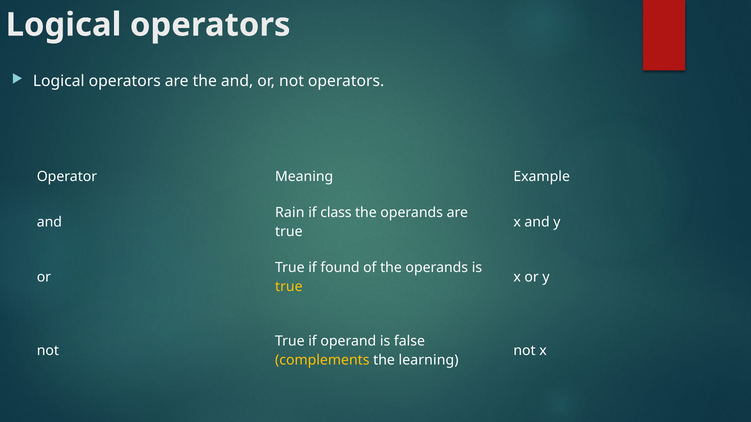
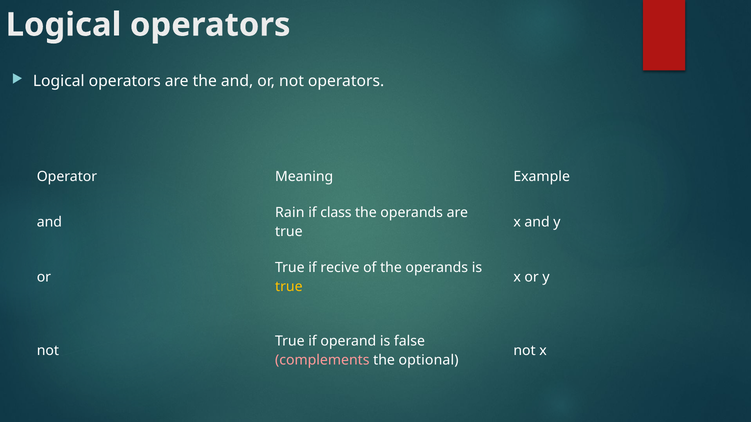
found: found -> recive
complements colour: yellow -> pink
learning: learning -> optional
